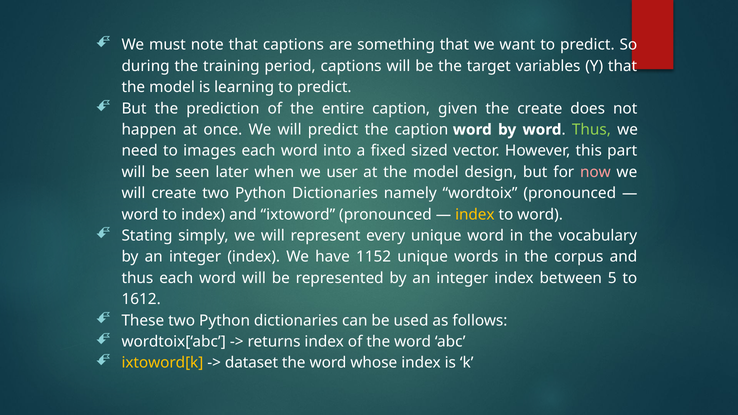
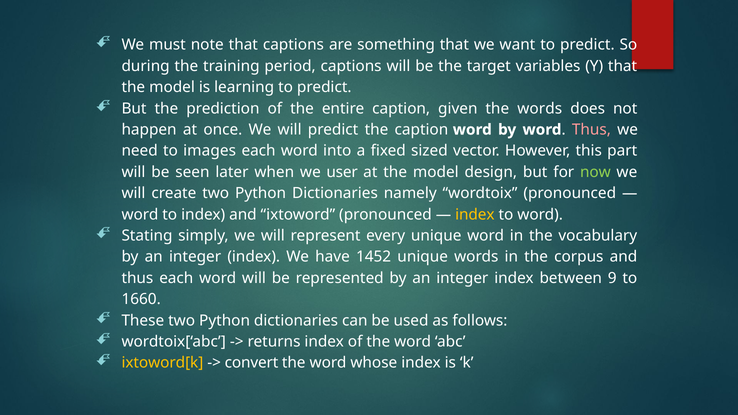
the create: create -> words
Thus at (591, 130) colour: light green -> pink
now colour: pink -> light green
1152: 1152 -> 1452
5: 5 -> 9
1612: 1612 -> 1660
dataset: dataset -> convert
